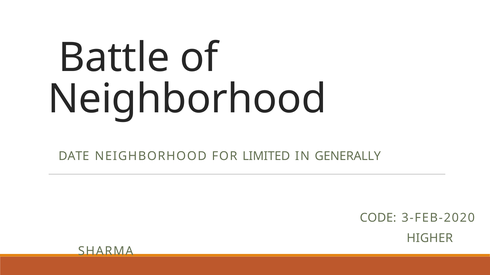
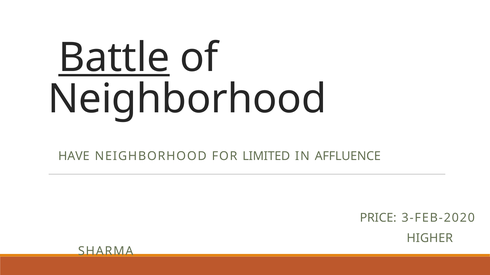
Battle underline: none -> present
DATE: DATE -> HAVE
GENERALLY: GENERALLY -> AFFLUENCE
CODE: CODE -> PRICE
